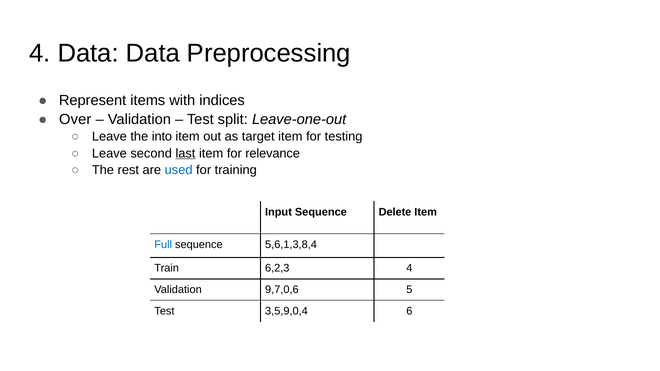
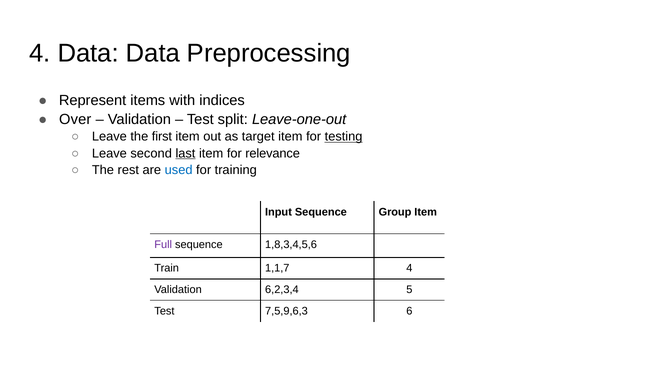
into: into -> first
testing underline: none -> present
Delete: Delete -> Group
Full colour: blue -> purple
5,6,1,3,8,4: 5,6,1,3,8,4 -> 1,8,3,4,5,6
6,2,3: 6,2,3 -> 1,1,7
9,7,0,6: 9,7,0,6 -> 6,2,3,4
3,5,9,0,4: 3,5,9,0,4 -> 7,5,9,6,3
